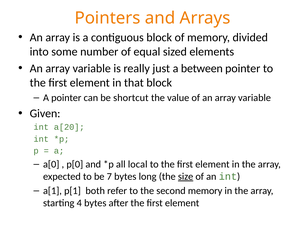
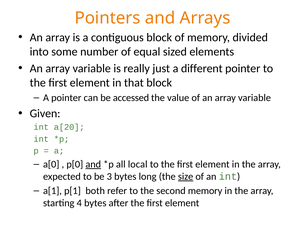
between: between -> different
shortcut: shortcut -> accessed
and at (93, 164) underline: none -> present
7: 7 -> 3
